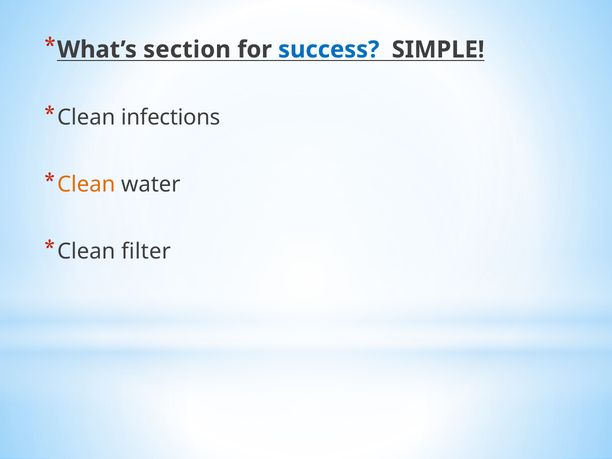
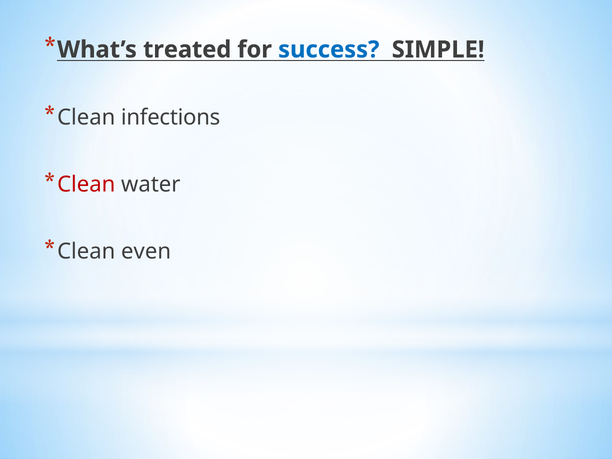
section: section -> treated
Clean at (86, 184) colour: orange -> red
filter: filter -> even
